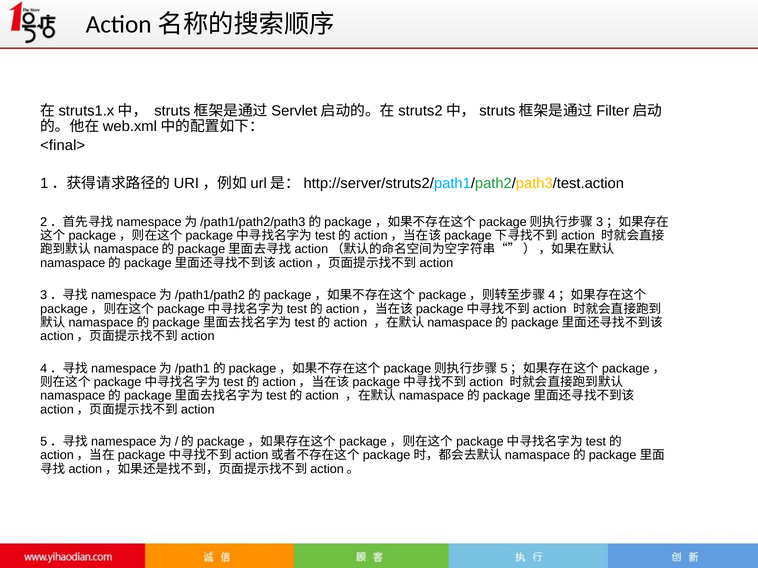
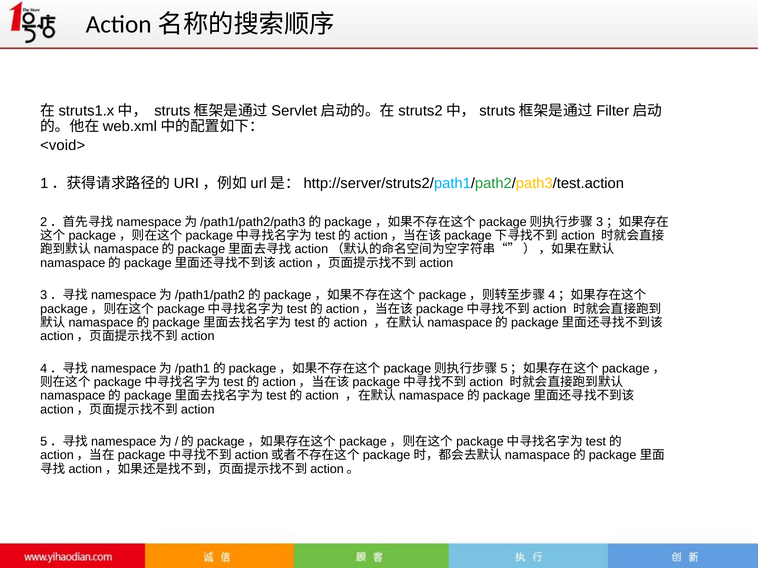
<final>: <final> -> <void>
